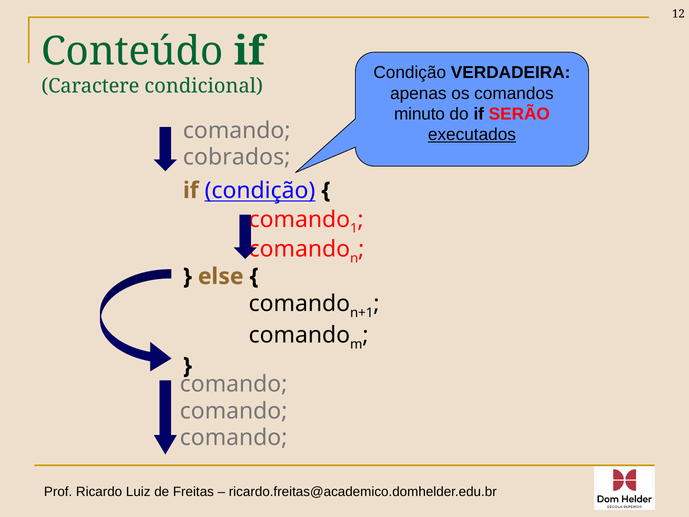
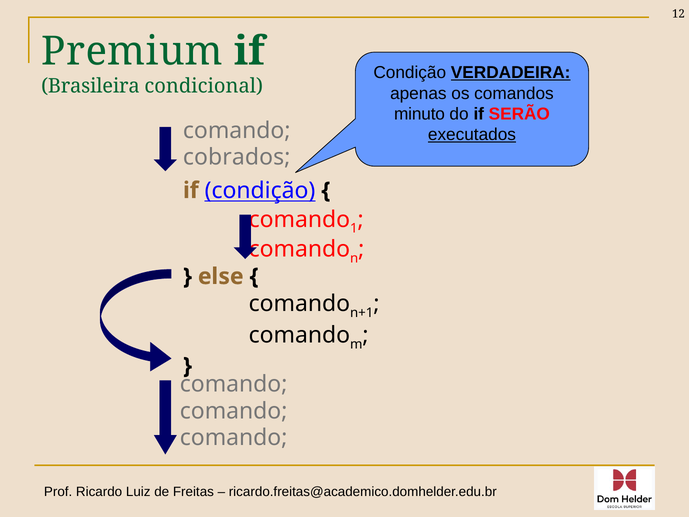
Conteúdo: Conteúdo -> Premium
VERDADEIRA underline: none -> present
Caractere: Caractere -> Brasileira
